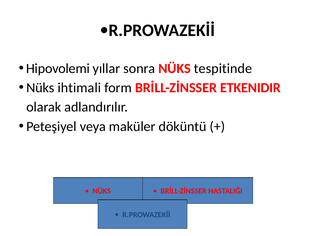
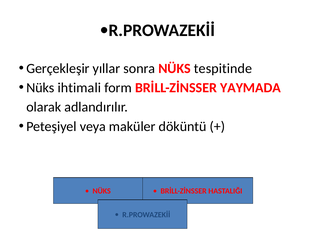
Hipovolemi: Hipovolemi -> Gerçekleşir
ETKENIDIR: ETKENIDIR -> YAYMADA
